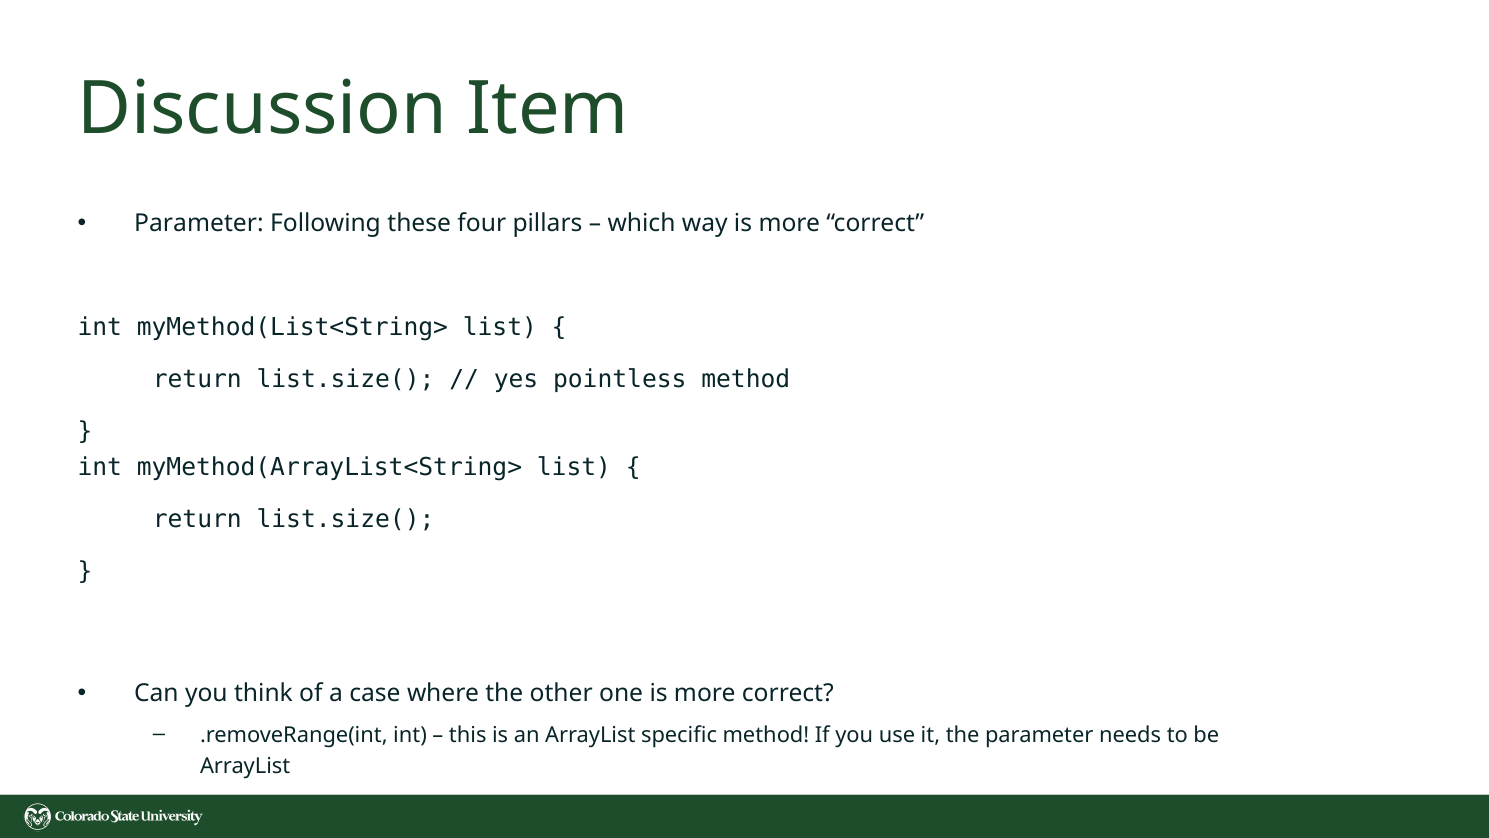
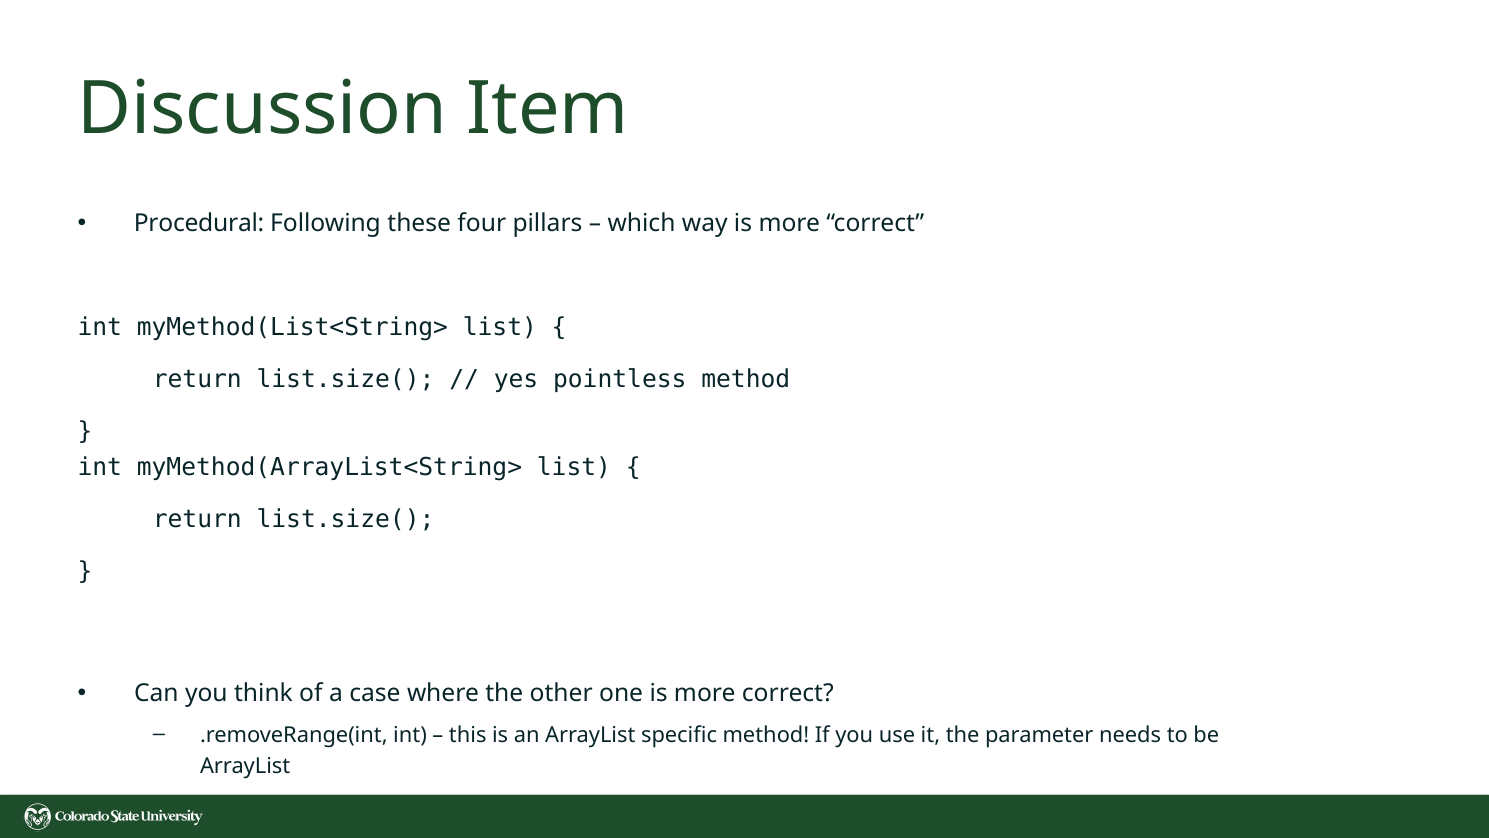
Parameter at (199, 224): Parameter -> Procedural
